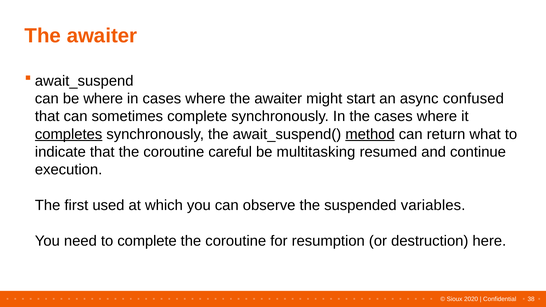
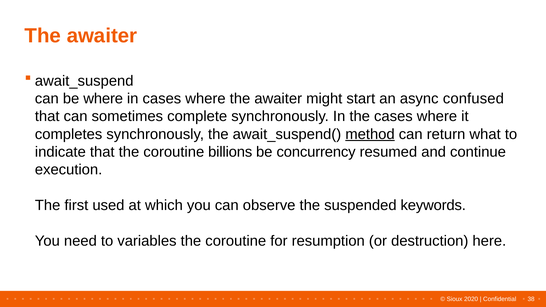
completes underline: present -> none
careful: careful -> billions
multitasking: multitasking -> concurrency
variables: variables -> keywords
to complete: complete -> variables
